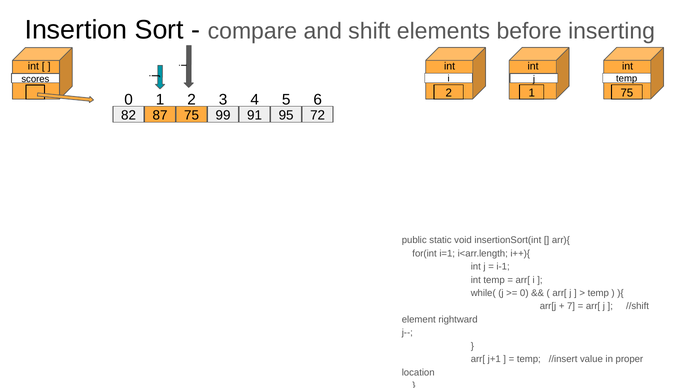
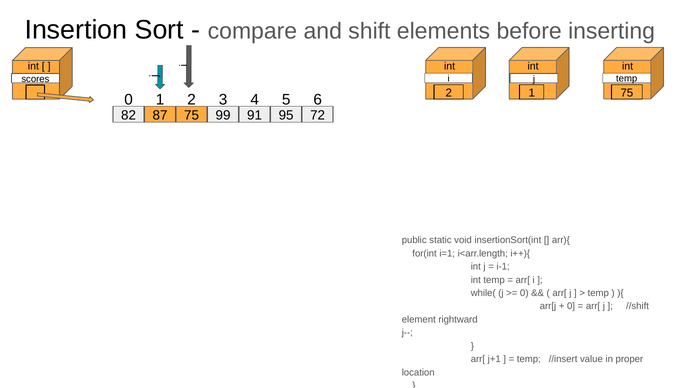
7 at (571, 306): 7 -> 0
